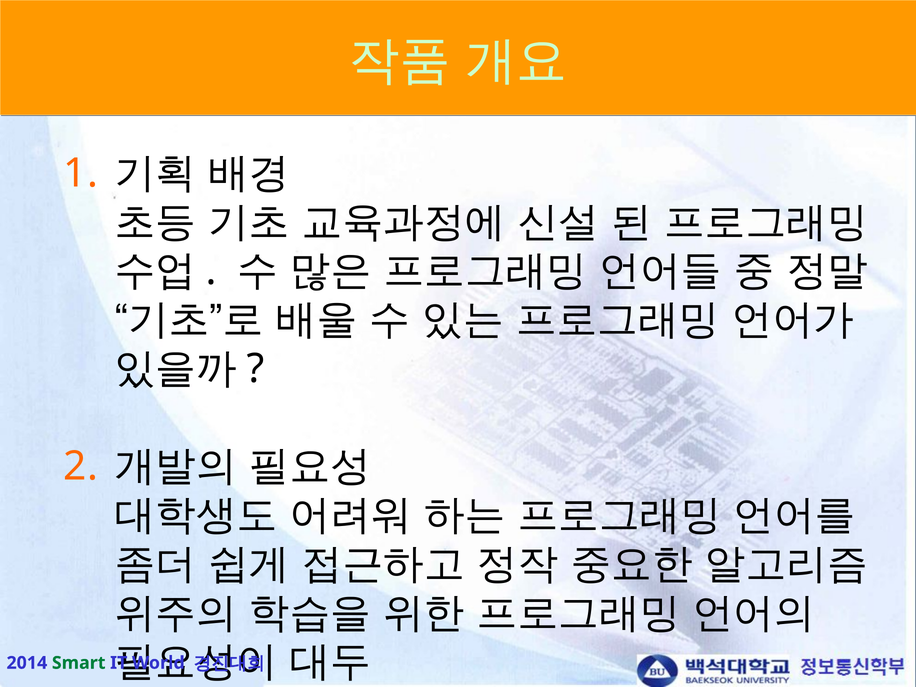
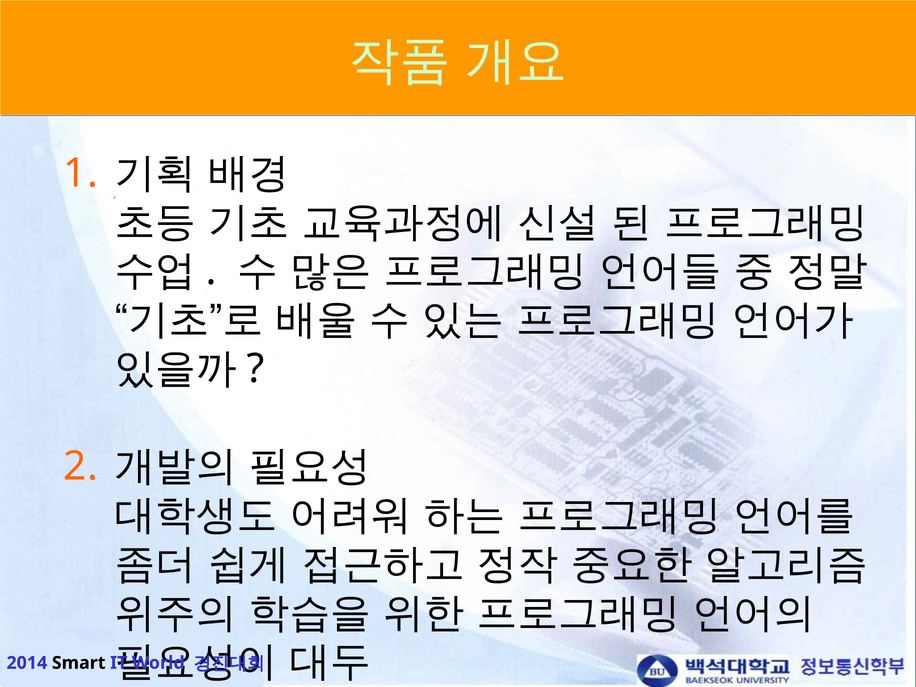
Smart colour: green -> black
